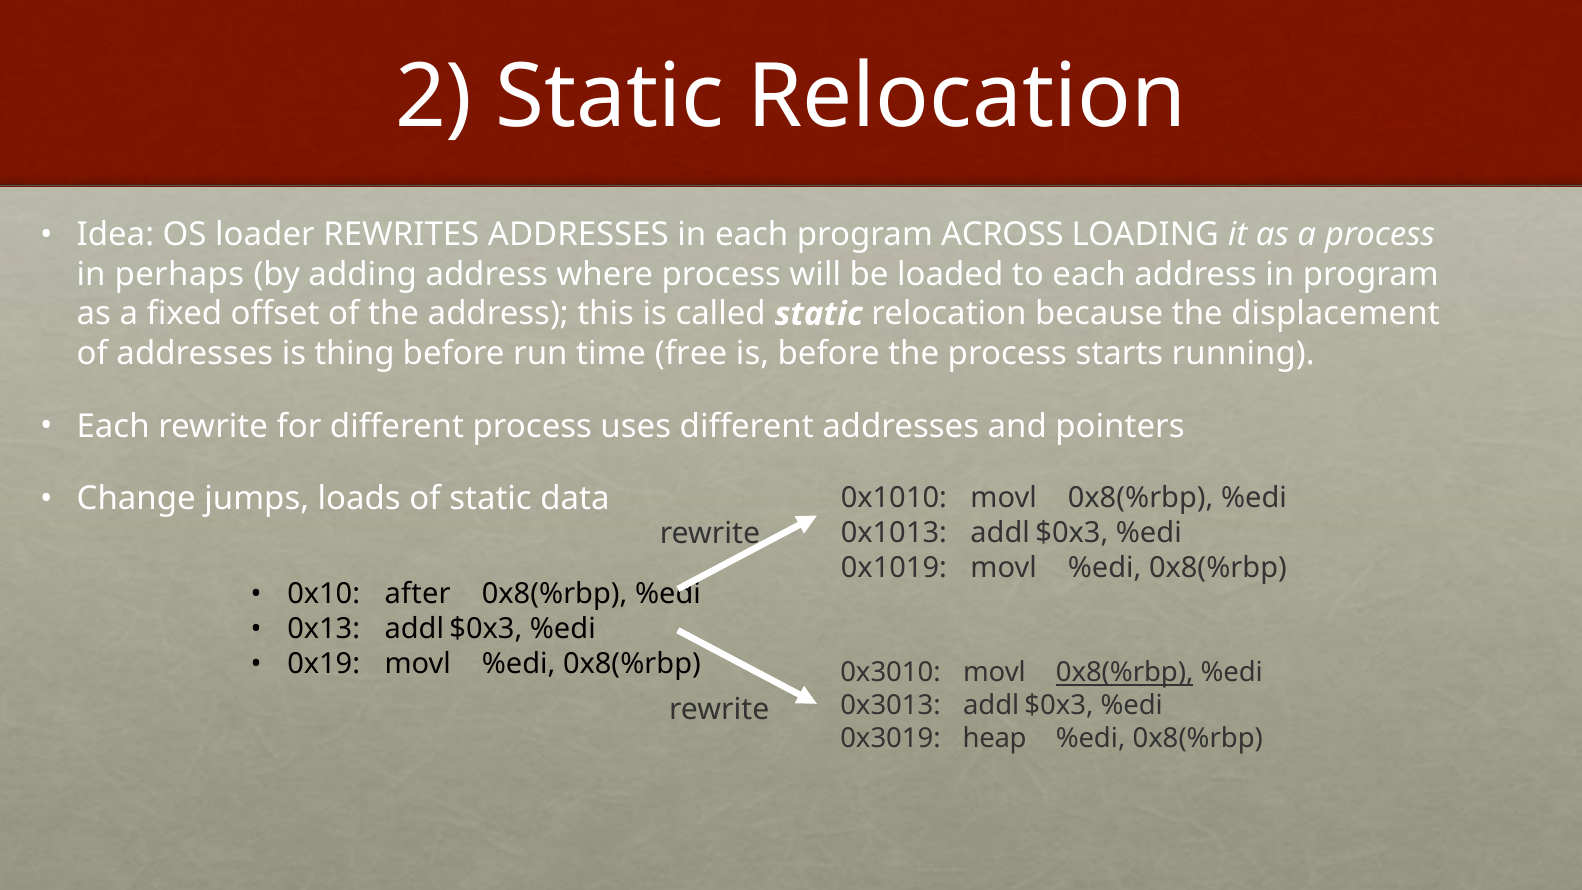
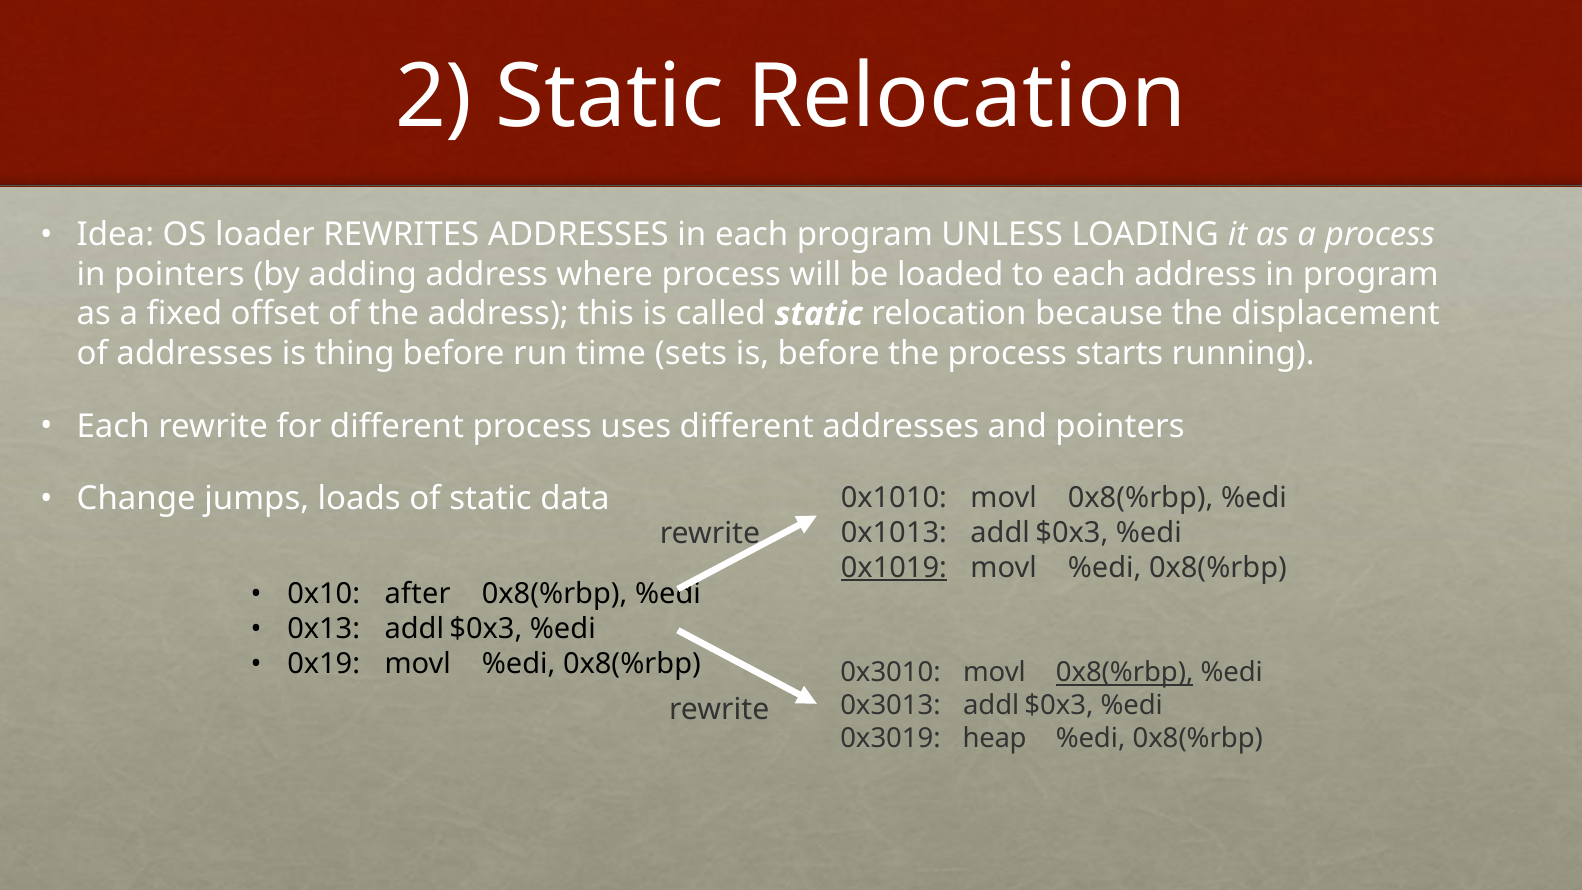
ACROSS: ACROSS -> UNLESS
in perhaps: perhaps -> pointers
free: free -> sets
0x1019 underline: none -> present
